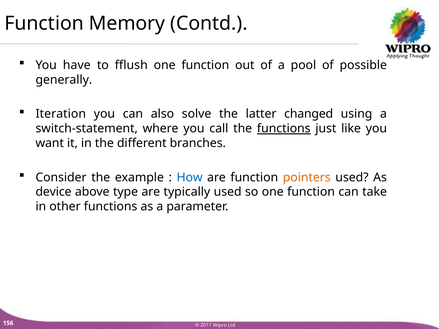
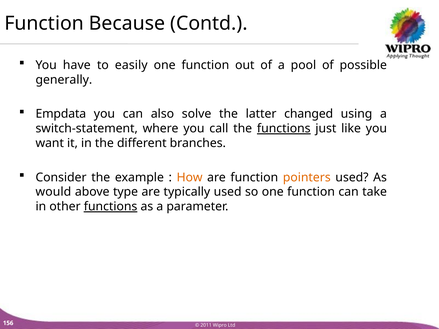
Memory: Memory -> Because
fflush: fflush -> easily
Iteration: Iteration -> Empdata
How colour: blue -> orange
device: device -> would
functions at (111, 207) underline: none -> present
